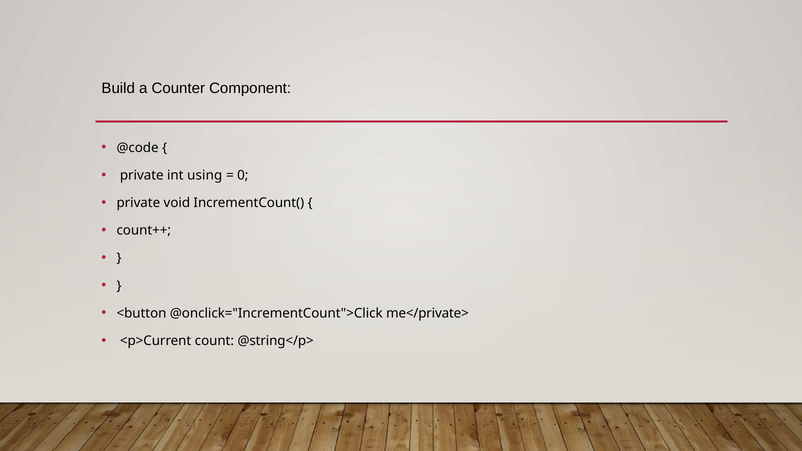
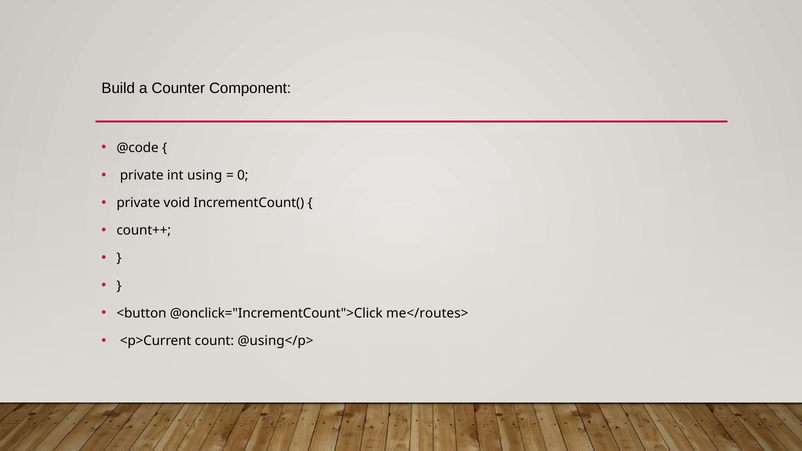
me</private>: me</private> -> me</routes>
@string</p>: @string</p> -> @using</p>
